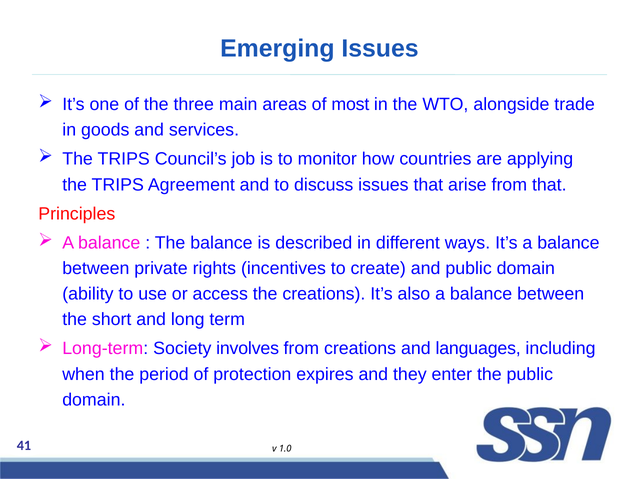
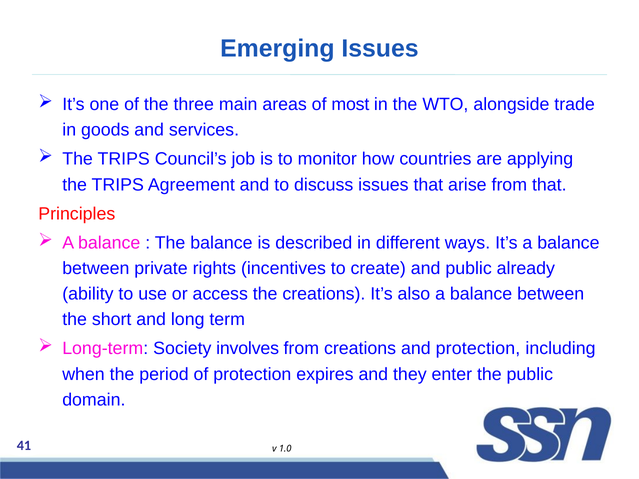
and public domain: domain -> already
and languages: languages -> protection
